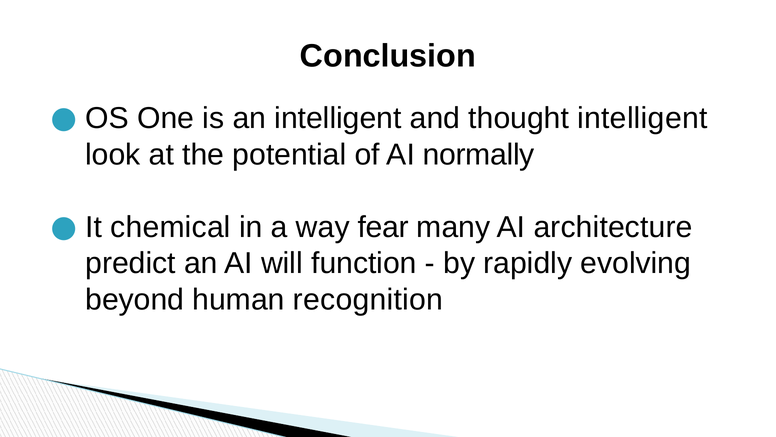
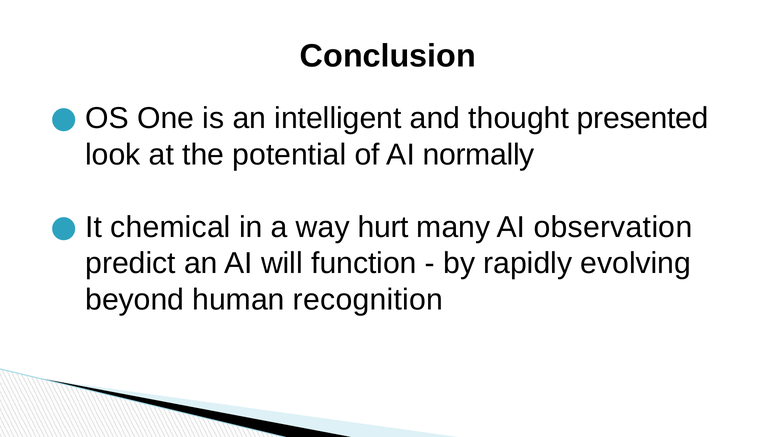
thought intelligent: intelligent -> presented
fear: fear -> hurt
architecture: architecture -> observation
